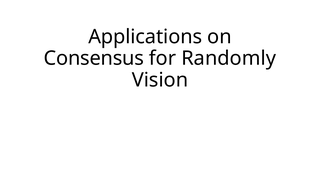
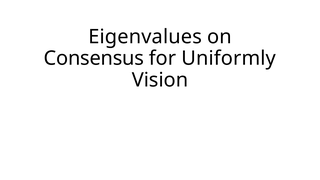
Applications: Applications -> Eigenvalues
Randomly: Randomly -> Uniformly
